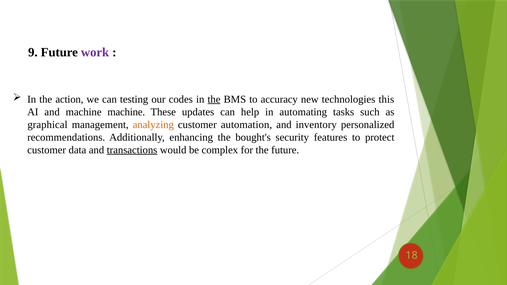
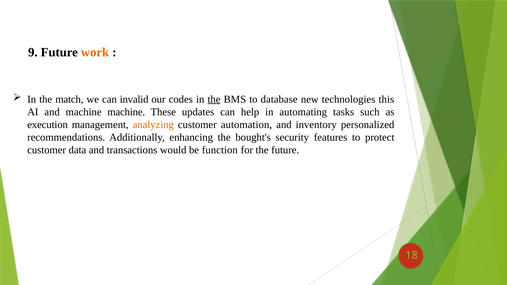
work colour: purple -> orange
action: action -> match
testing: testing -> invalid
accuracy: accuracy -> database
graphical: graphical -> execution
transactions underline: present -> none
complex: complex -> function
